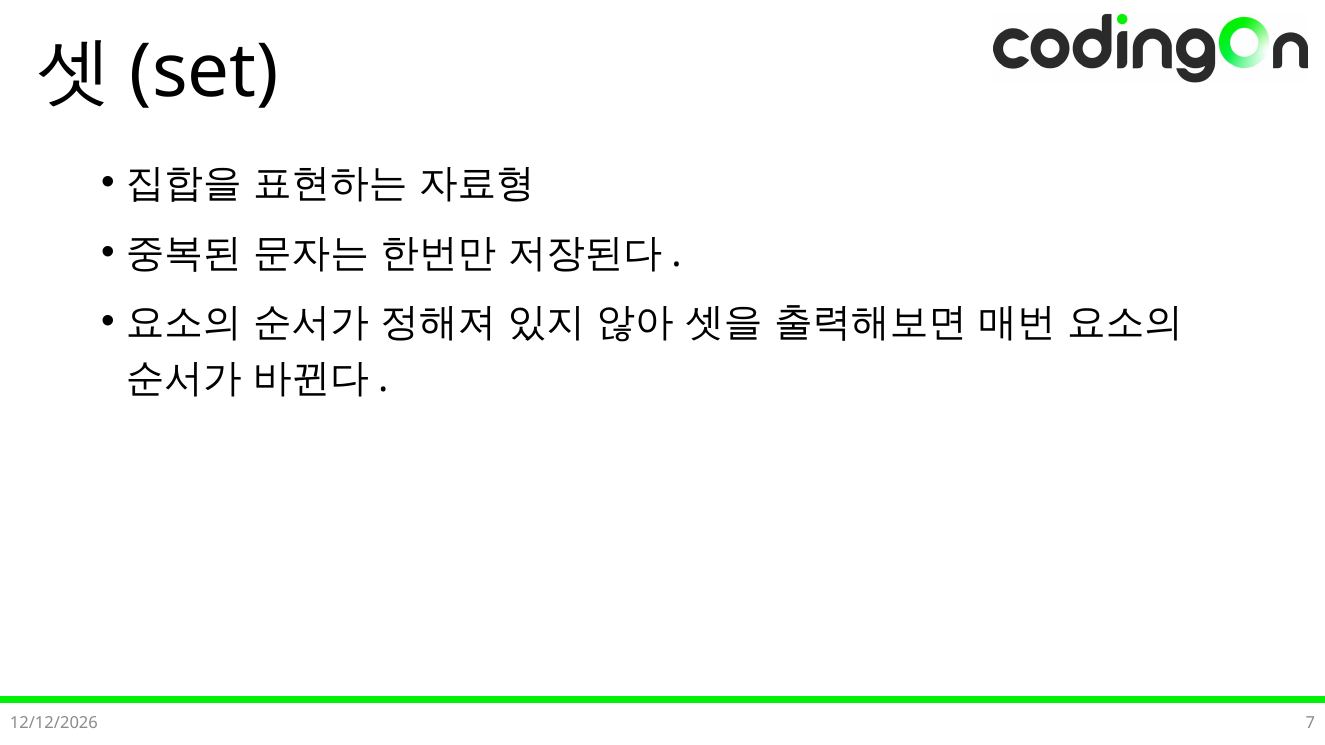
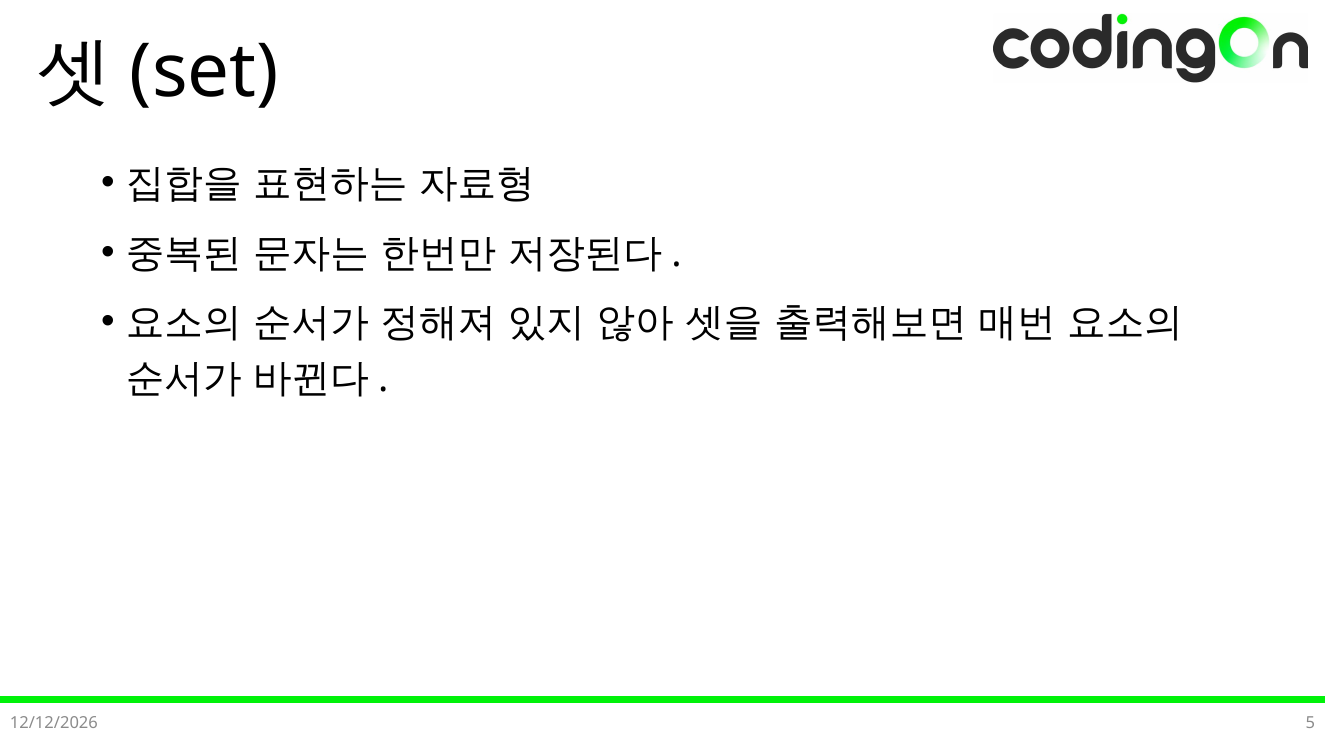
7: 7 -> 5
